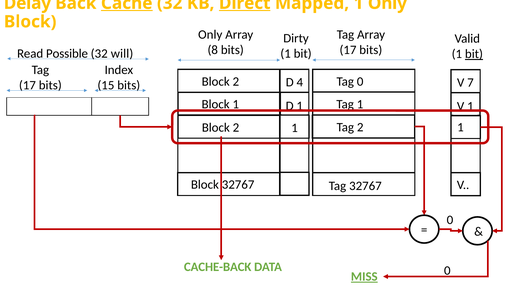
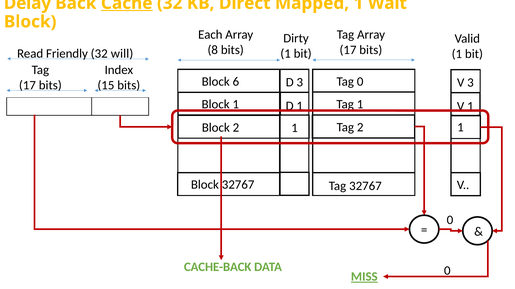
Direct underline: present -> none
1 Only: Only -> Wait
Only at (210, 35): Only -> Each
Possible: Possible -> Friendly
bit at (474, 54) underline: present -> none
2 at (236, 82): 2 -> 6
4 at (300, 82): 4 -> 3
7 at (470, 83): 7 -> 3
